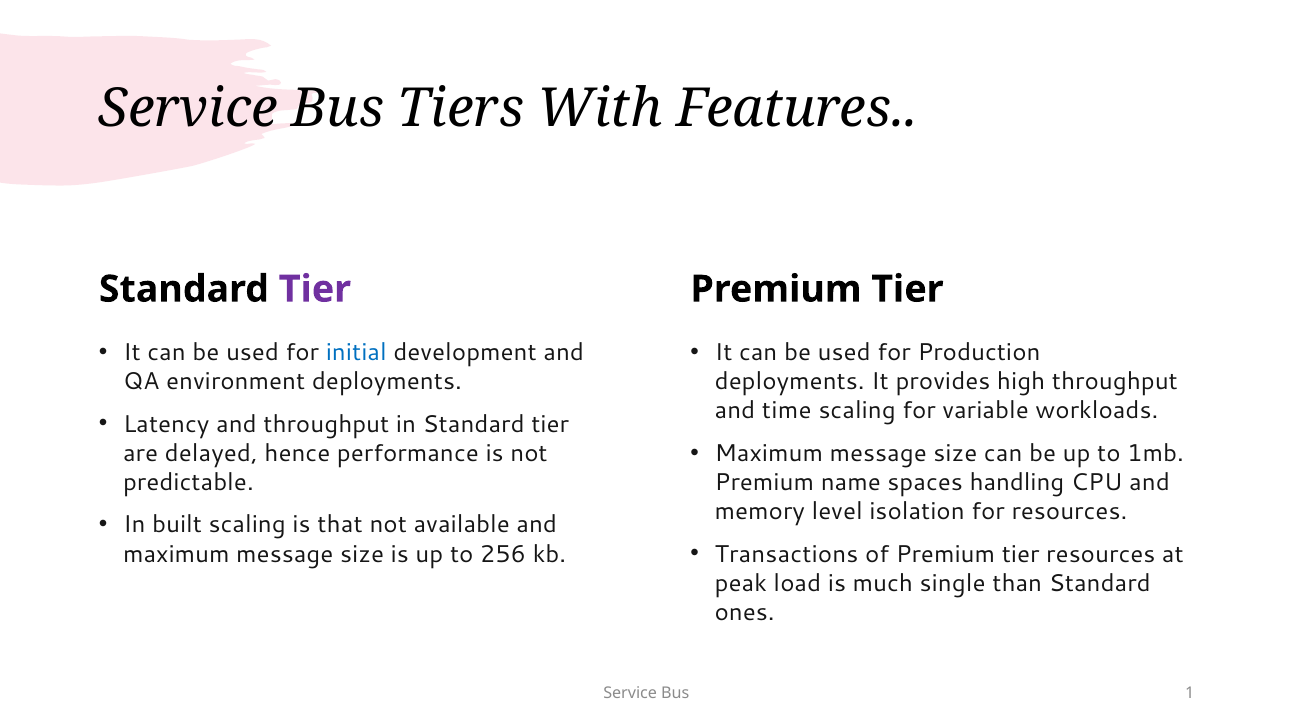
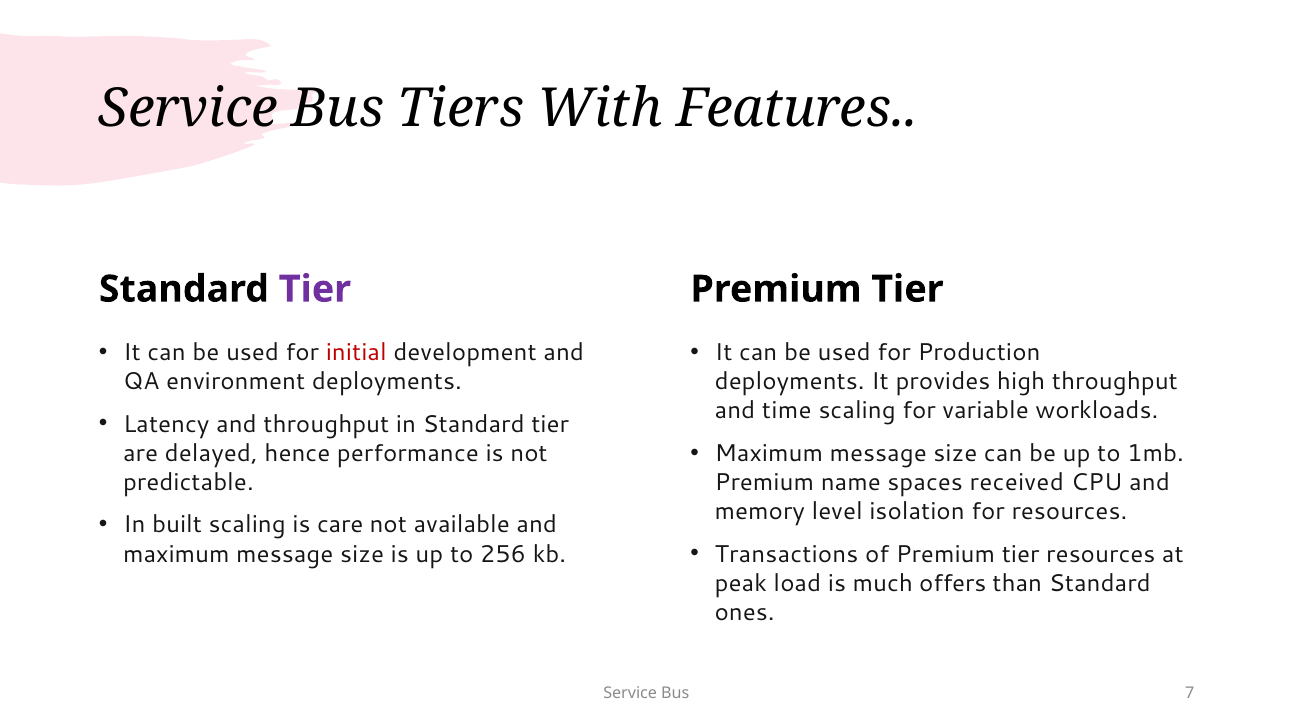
initial colour: blue -> red
handling: handling -> received
that: that -> care
single: single -> offers
1: 1 -> 7
